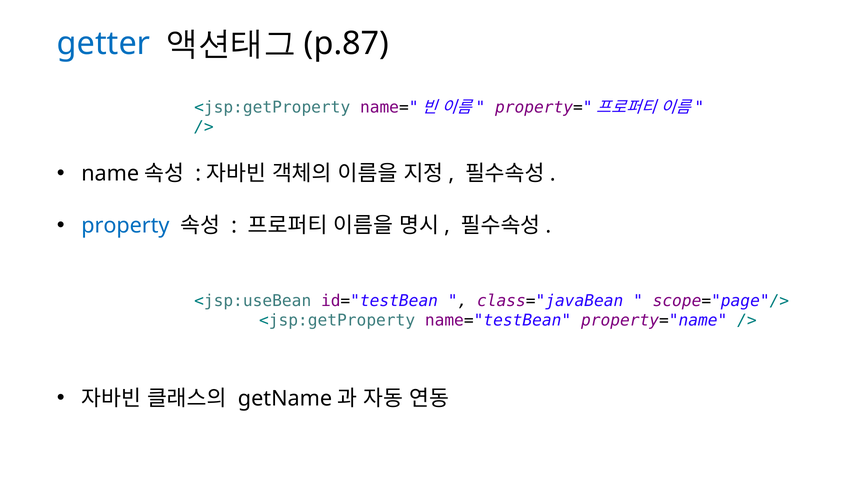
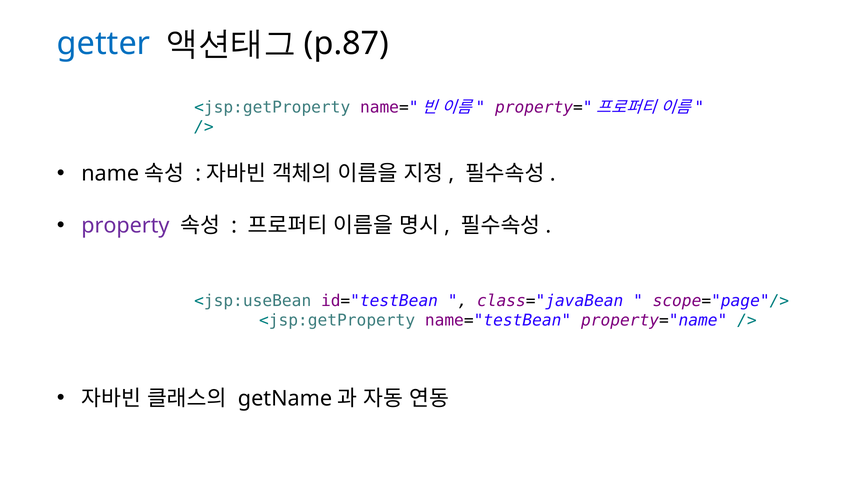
property colour: blue -> purple
